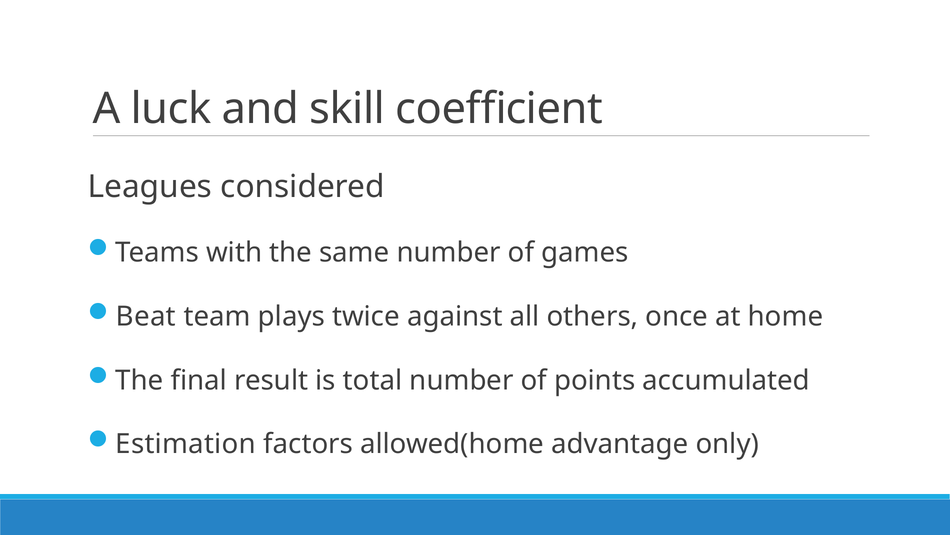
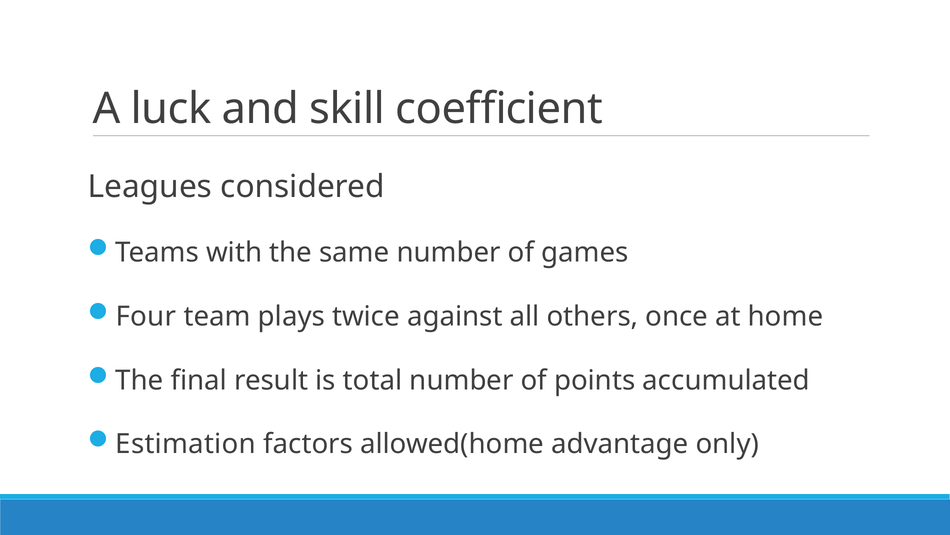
Beat: Beat -> Four
